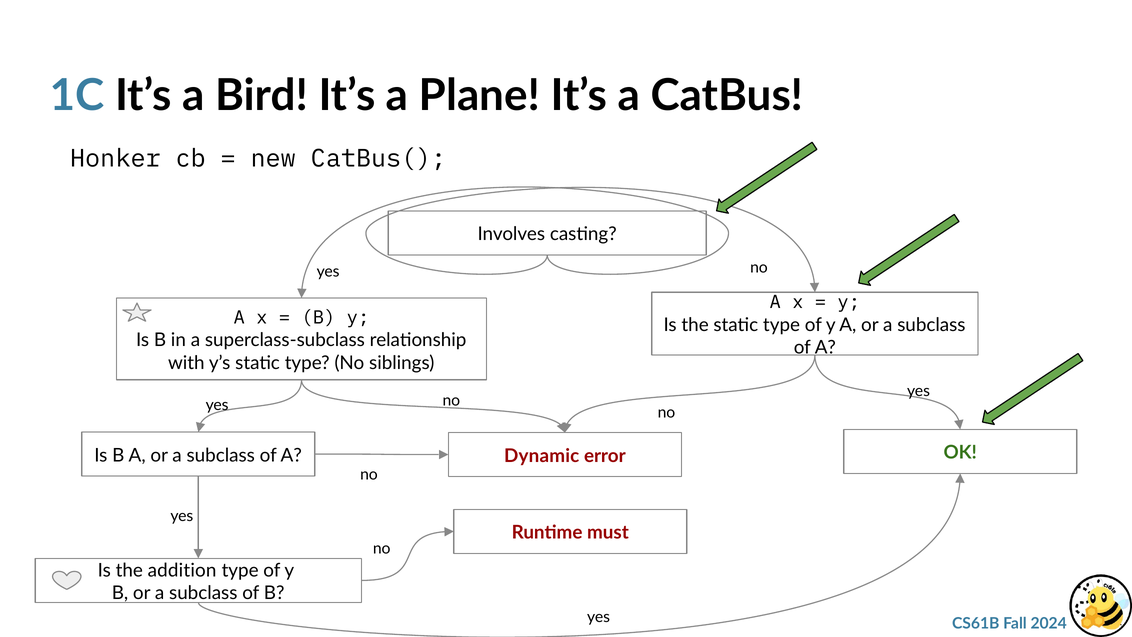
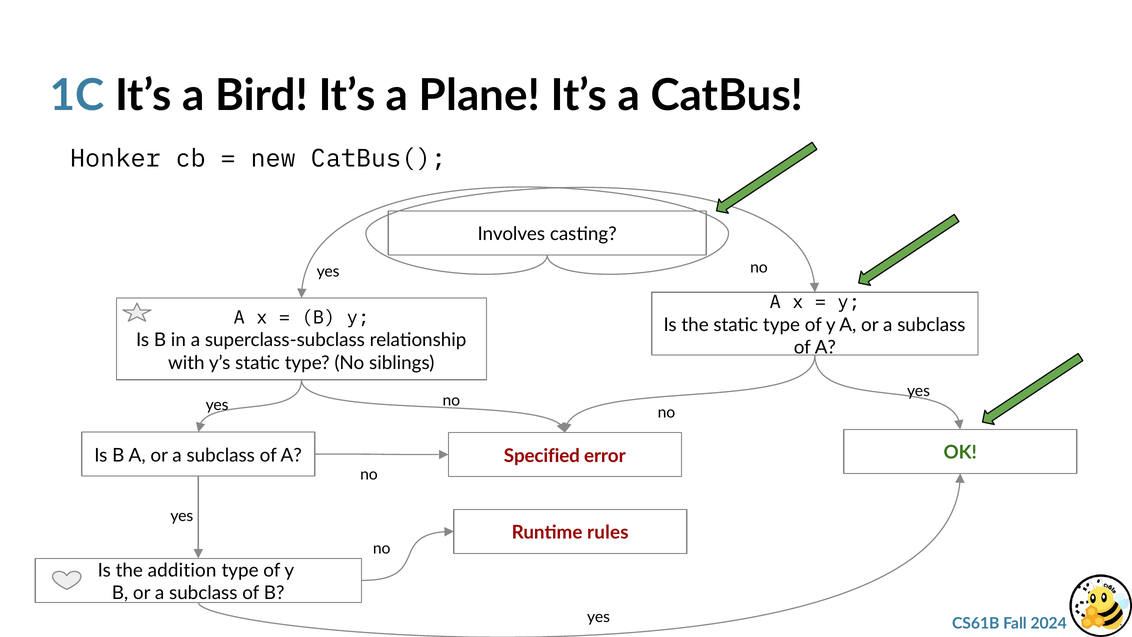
Dynamic: Dynamic -> Specified
must: must -> rules
